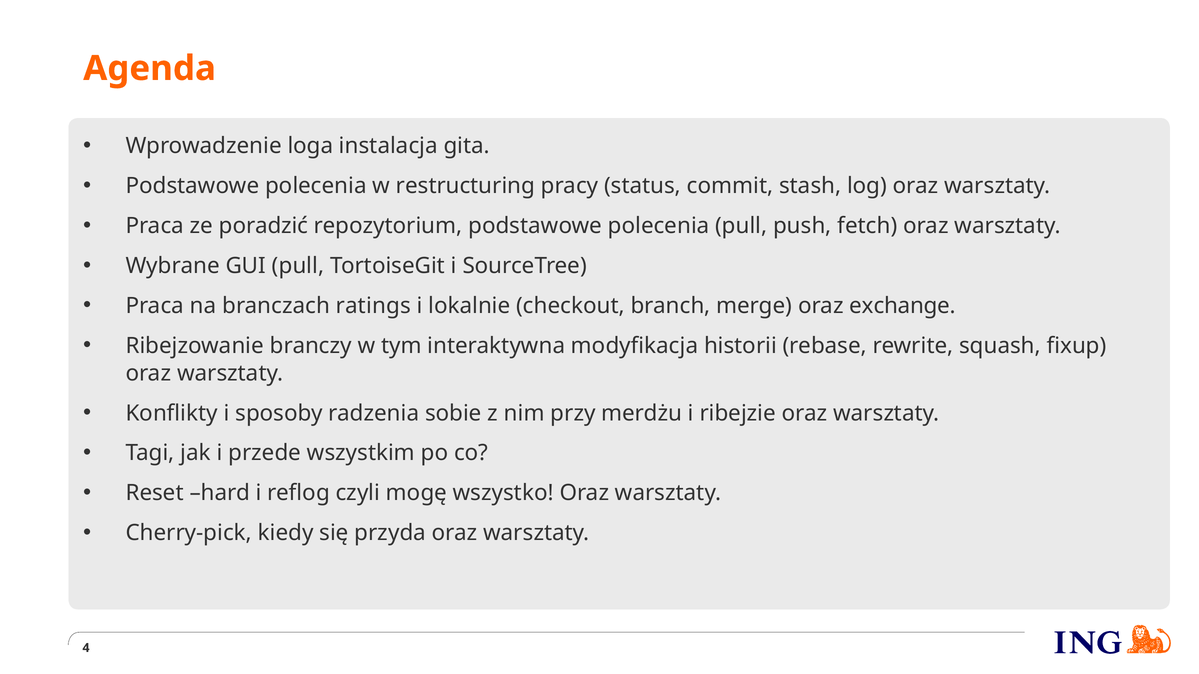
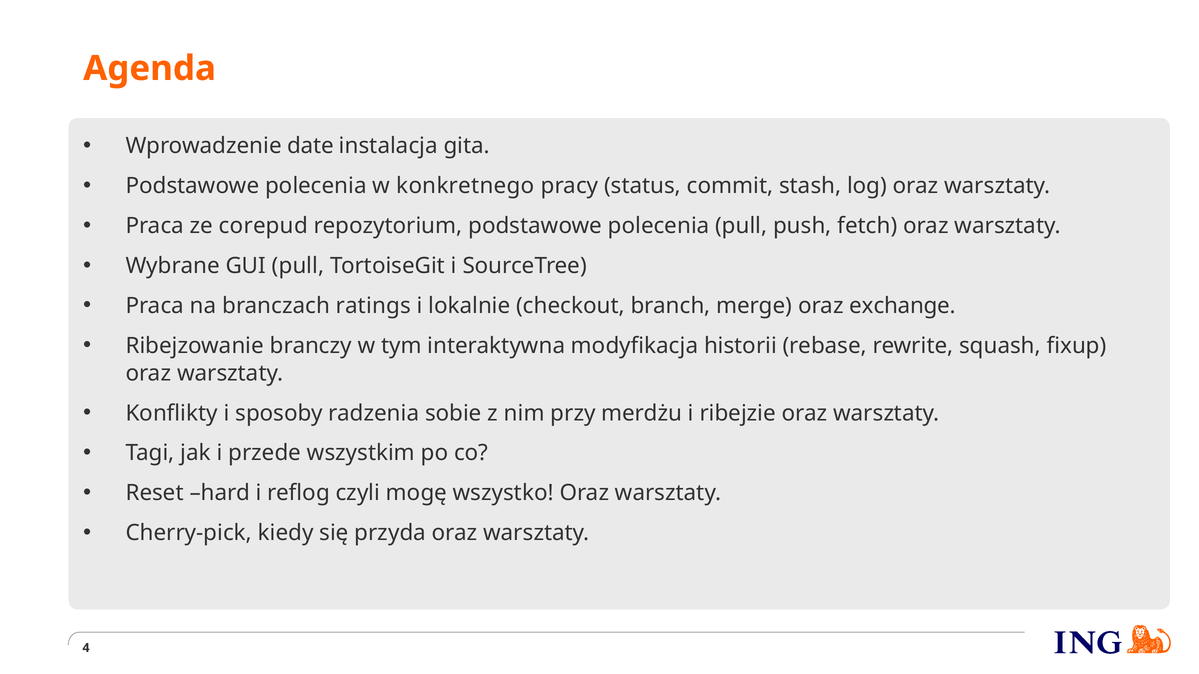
loga: loga -> date
restructuring: restructuring -> konkretnego
poradzić: poradzić -> corepud
